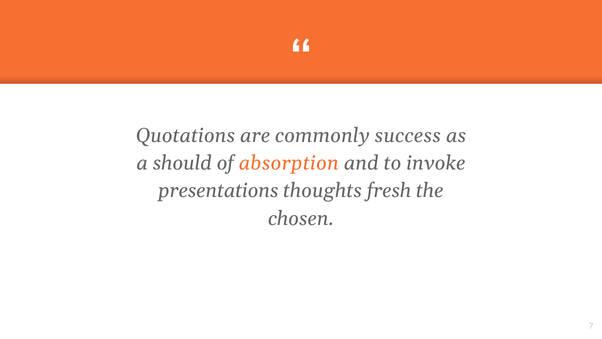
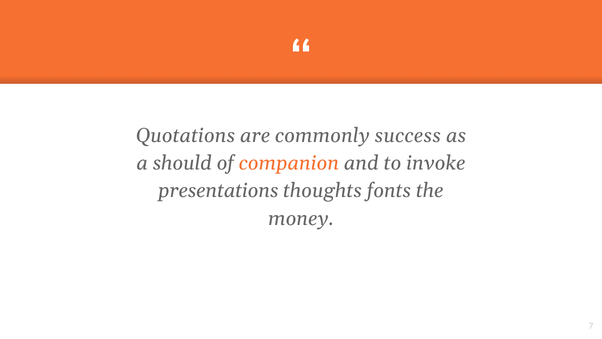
absorption: absorption -> companion
fresh: fresh -> fonts
chosen: chosen -> money
